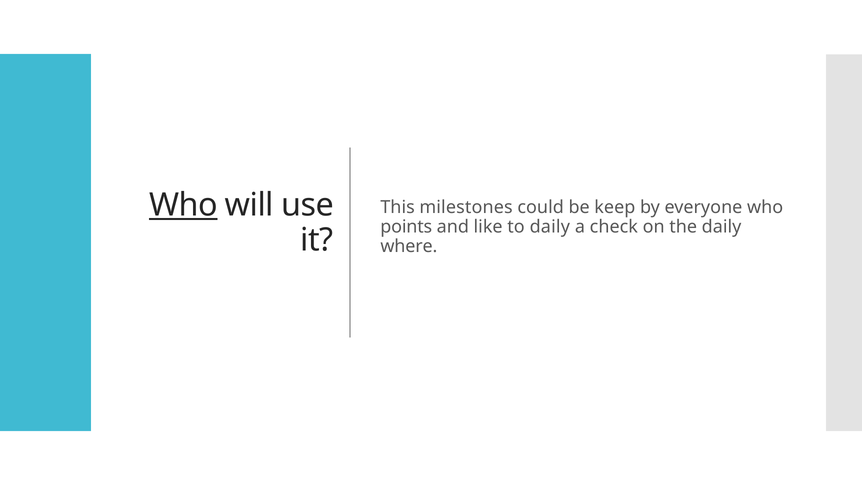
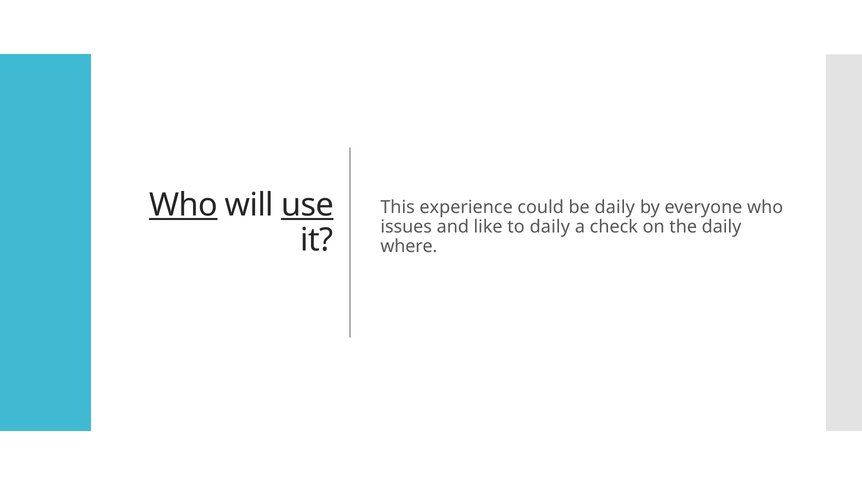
use underline: none -> present
milestones: milestones -> experience
be keep: keep -> daily
points: points -> issues
